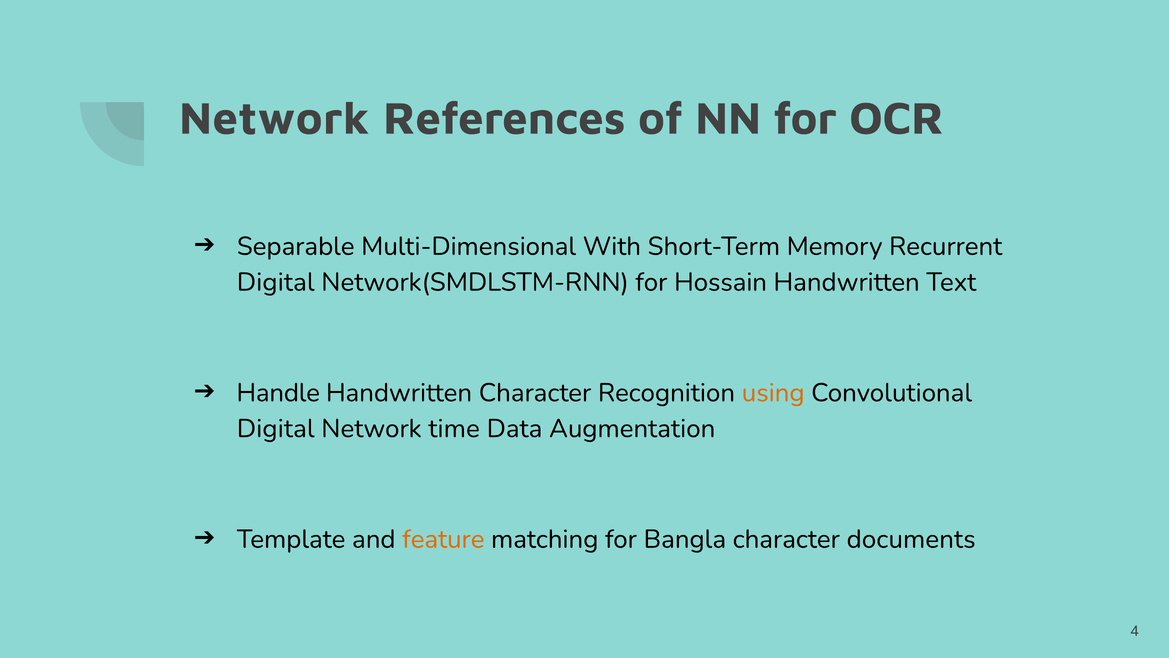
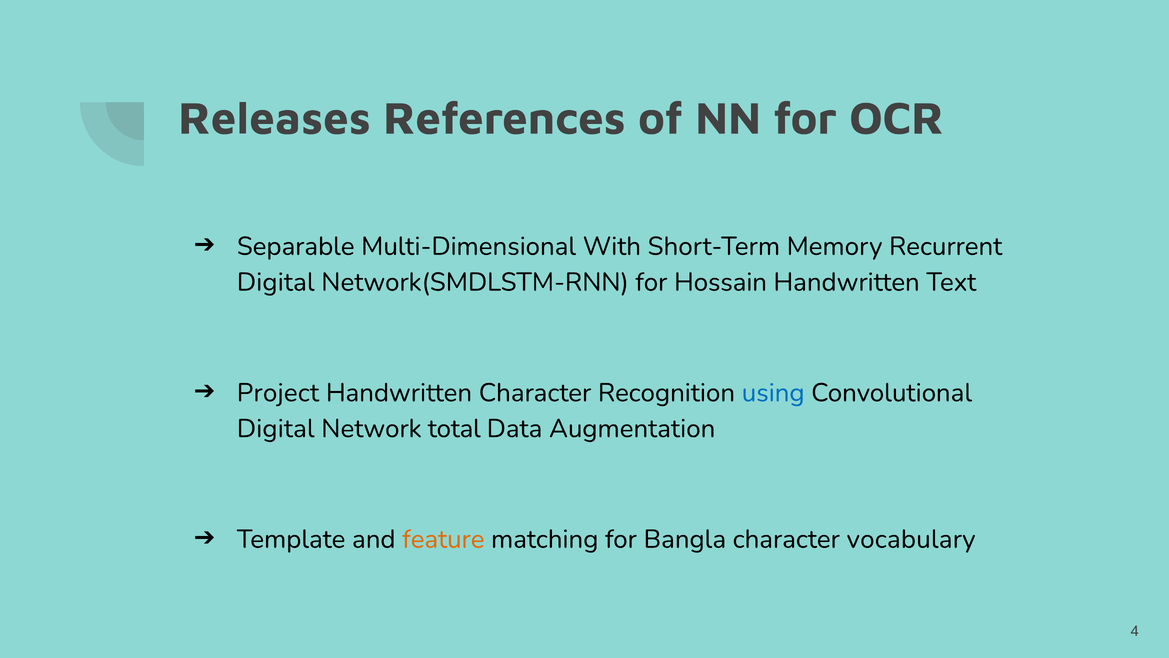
Network at (274, 119): Network -> Releases
Handle: Handle -> Project
using colour: orange -> blue
time: time -> total
documents: documents -> vocabulary
